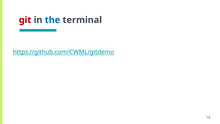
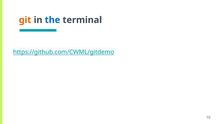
git colour: red -> orange
